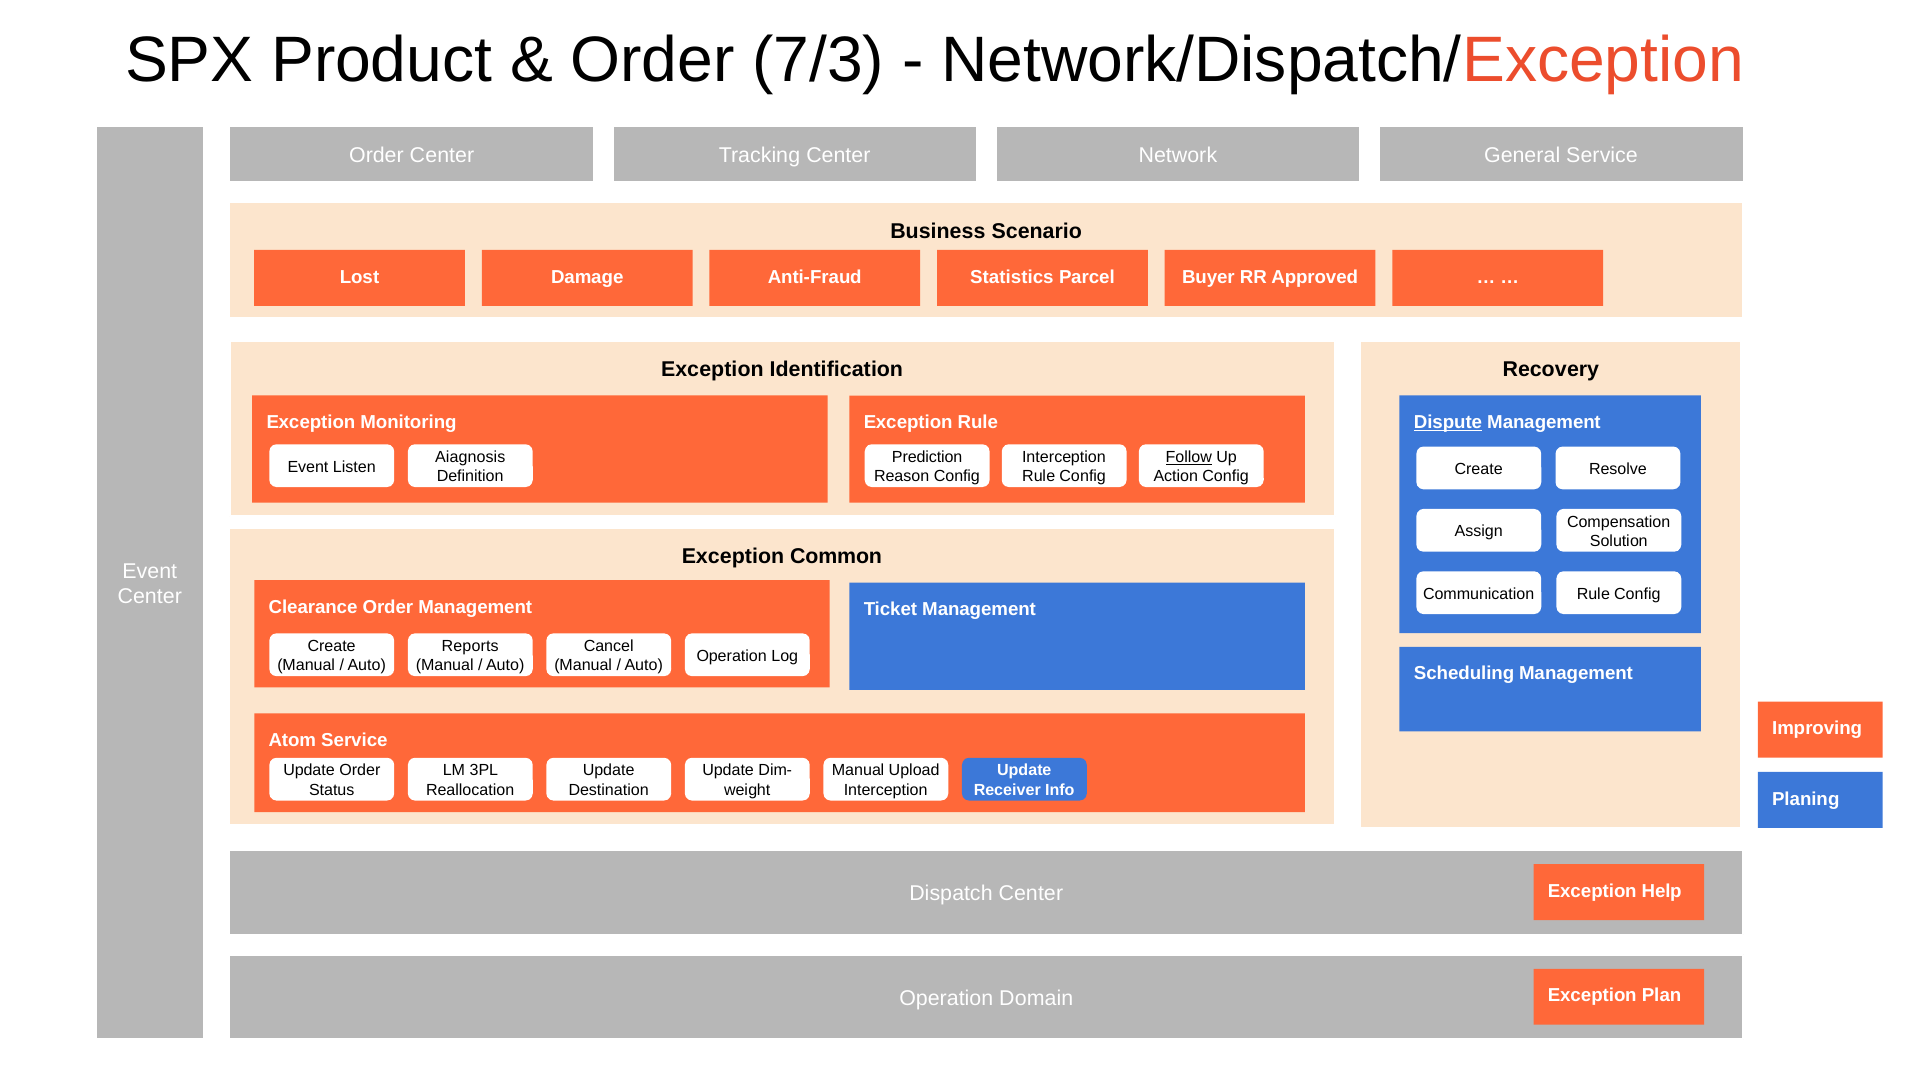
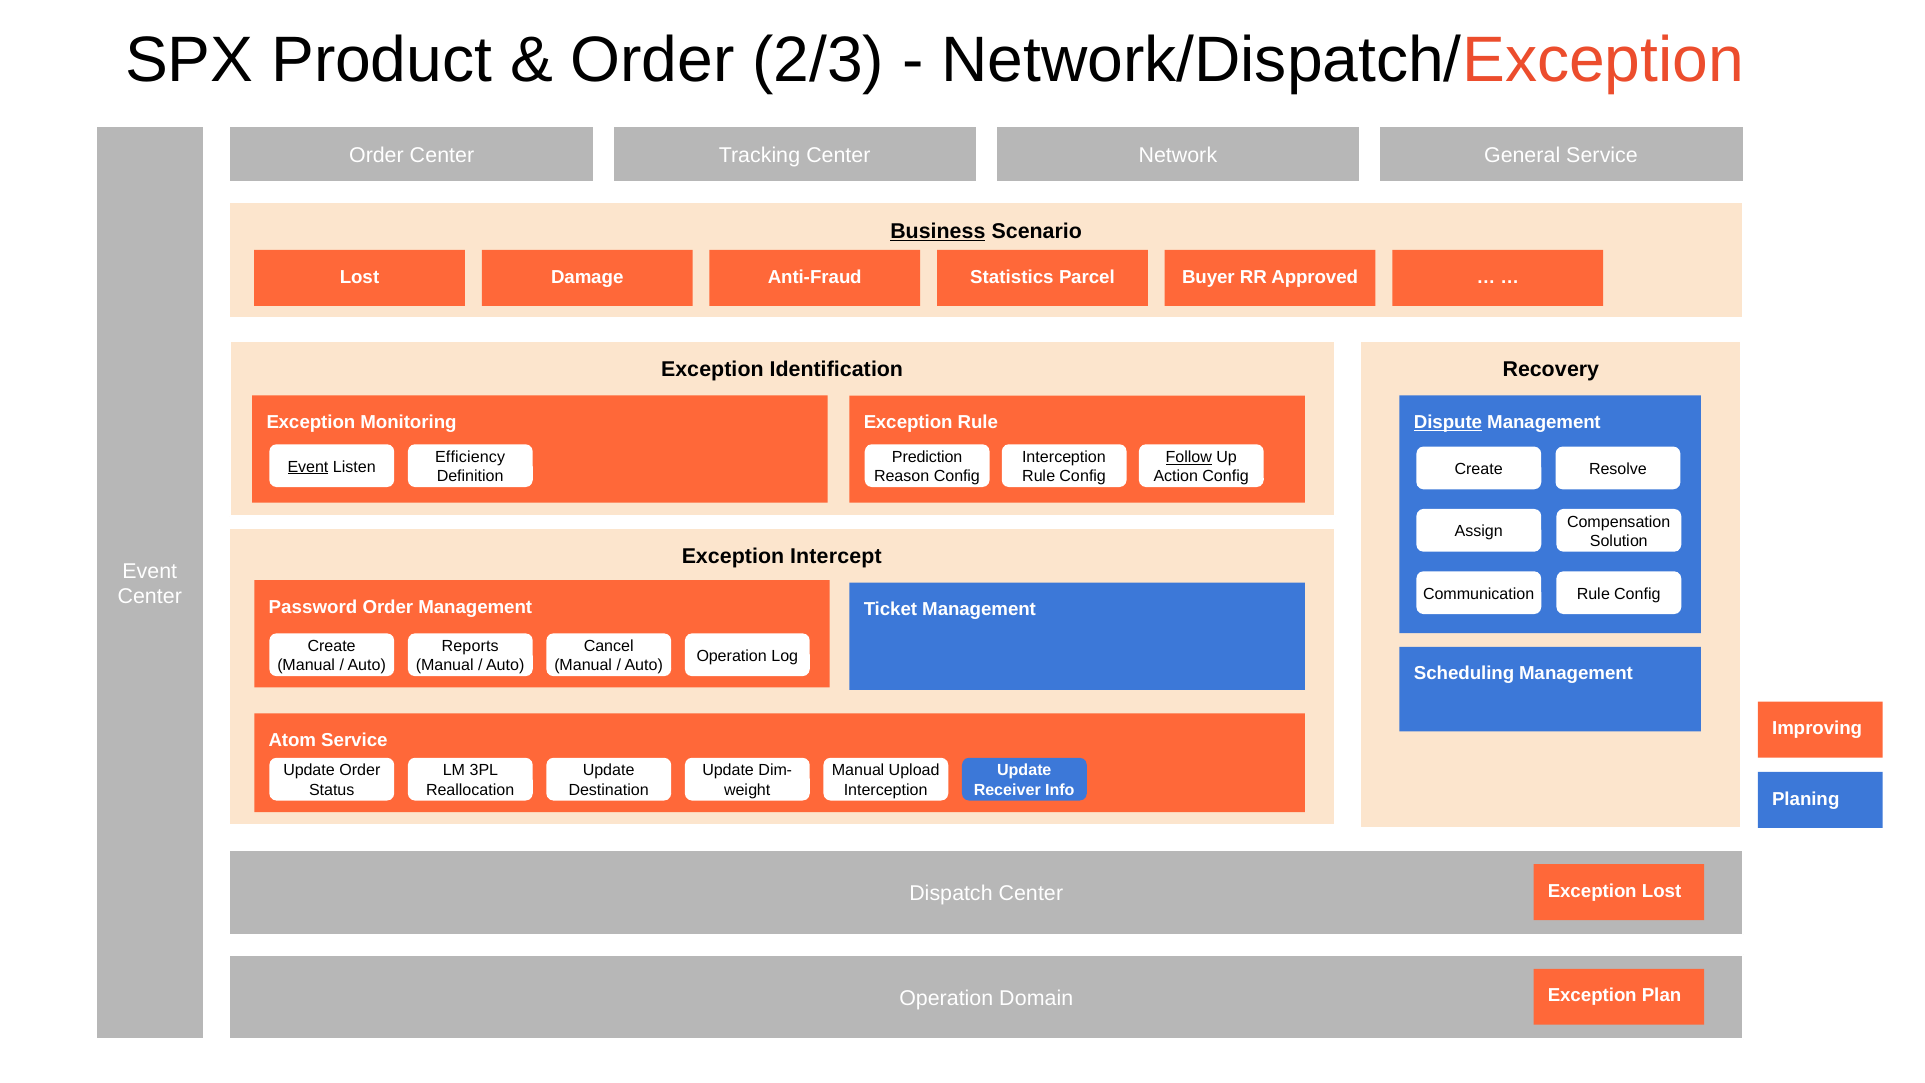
7/3: 7/3 -> 2/3
Business underline: none -> present
Aiagnosis: Aiagnosis -> Efficiency
Event at (308, 467) underline: none -> present
Common: Common -> Intercept
Clearance: Clearance -> Password
Exception Help: Help -> Lost
